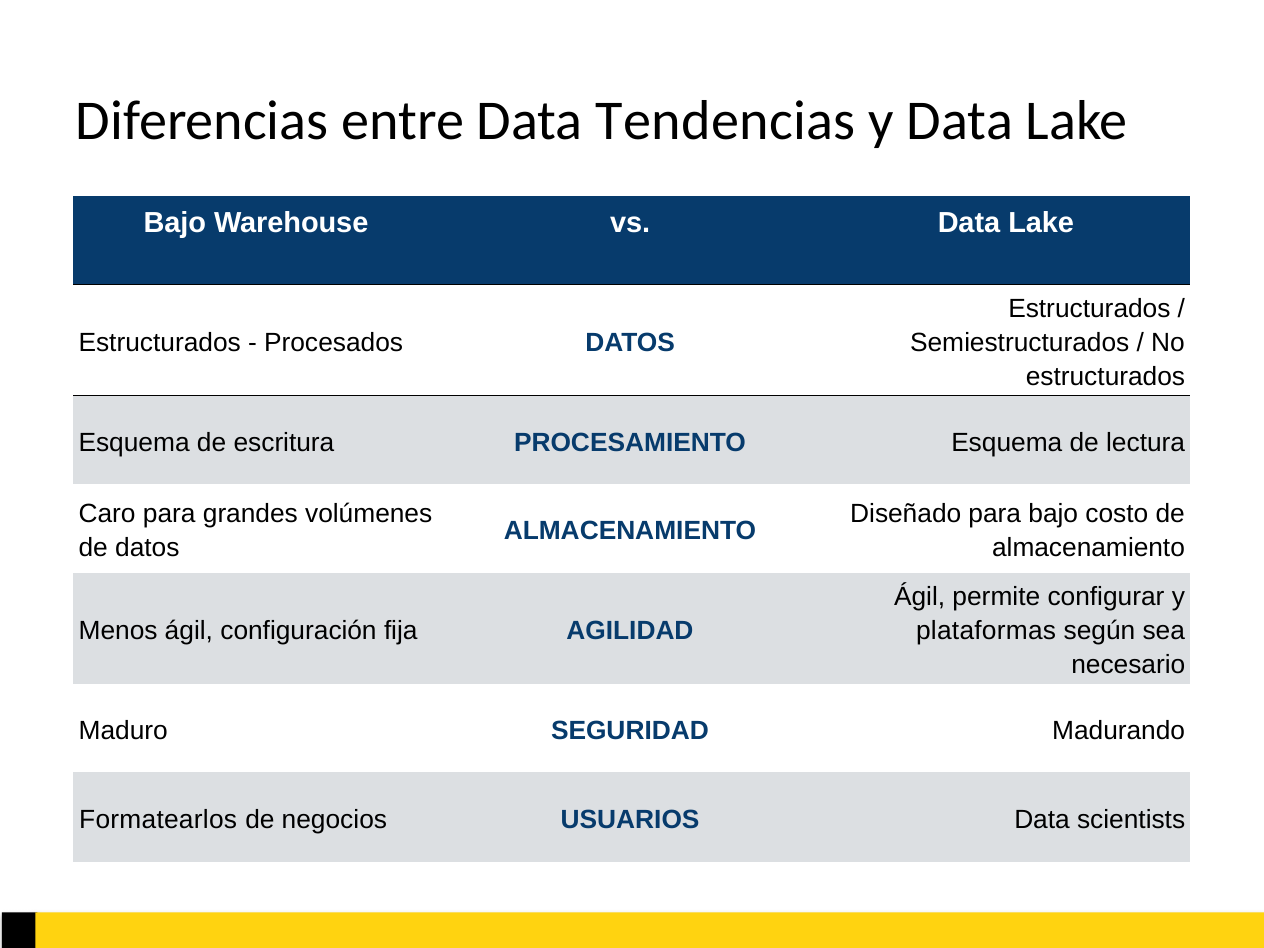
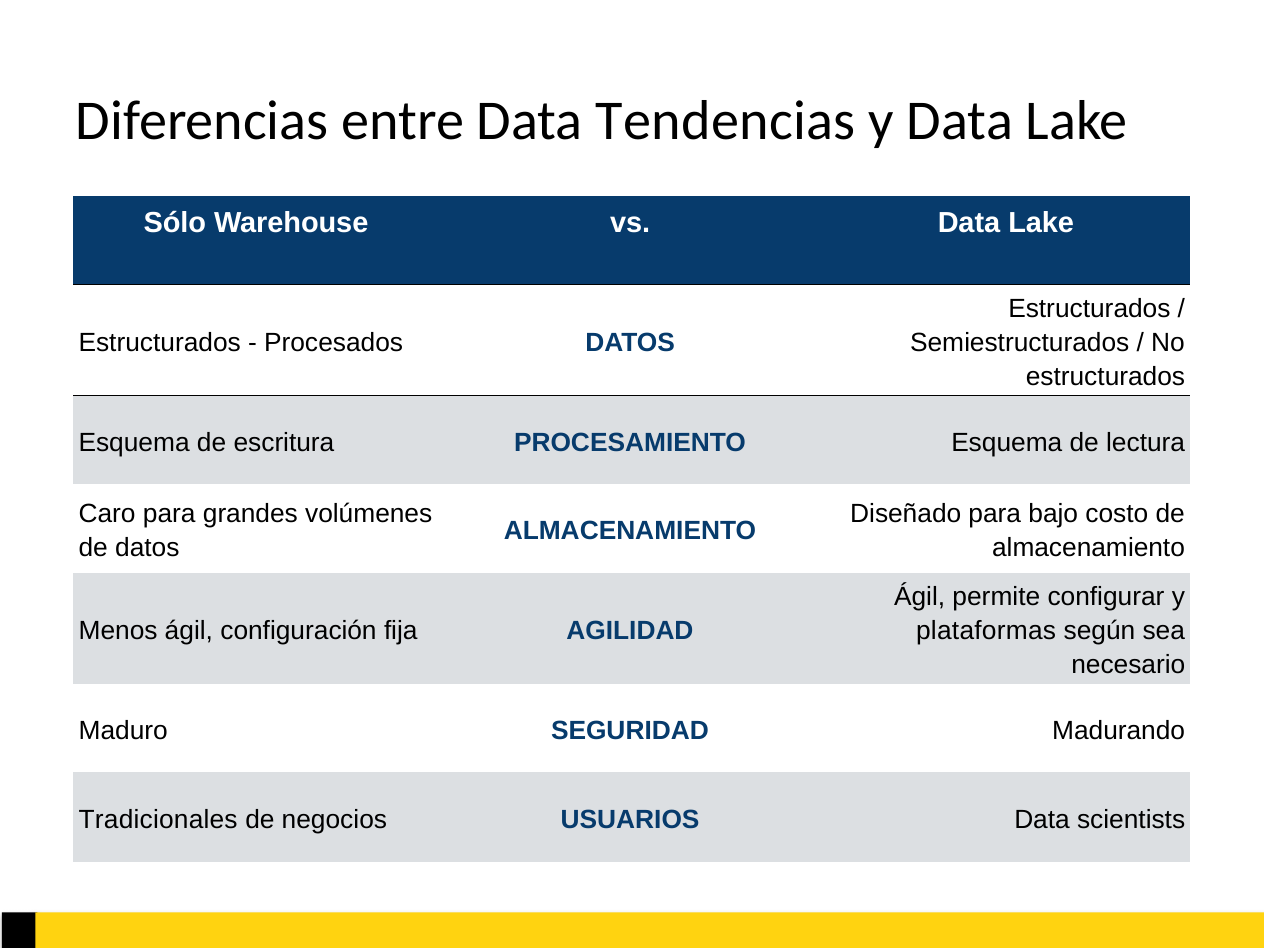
Bajo at (175, 223): Bajo -> Sólo
Formatearlos: Formatearlos -> Tradicionales
